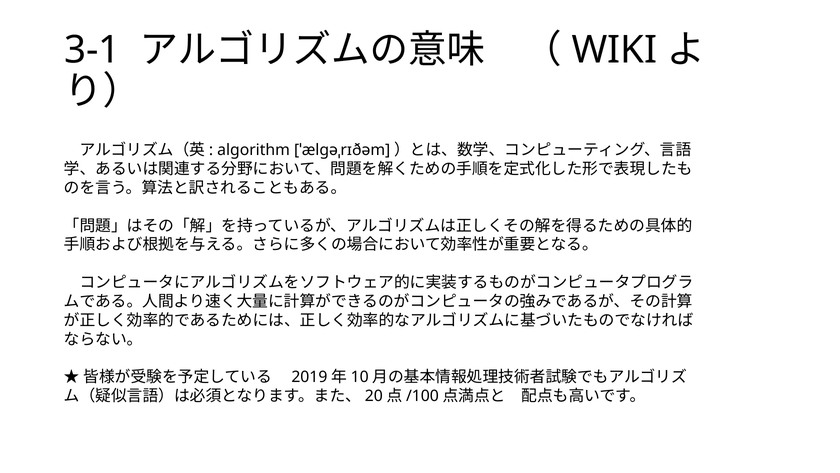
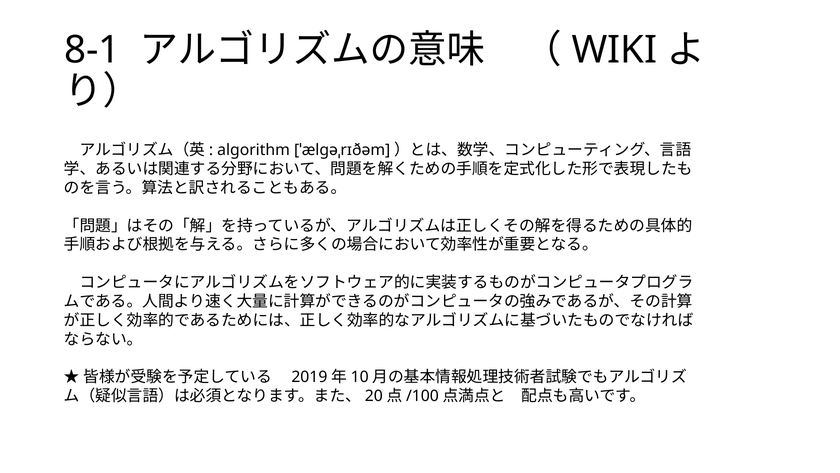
3-1: 3-1 -> 8-1
